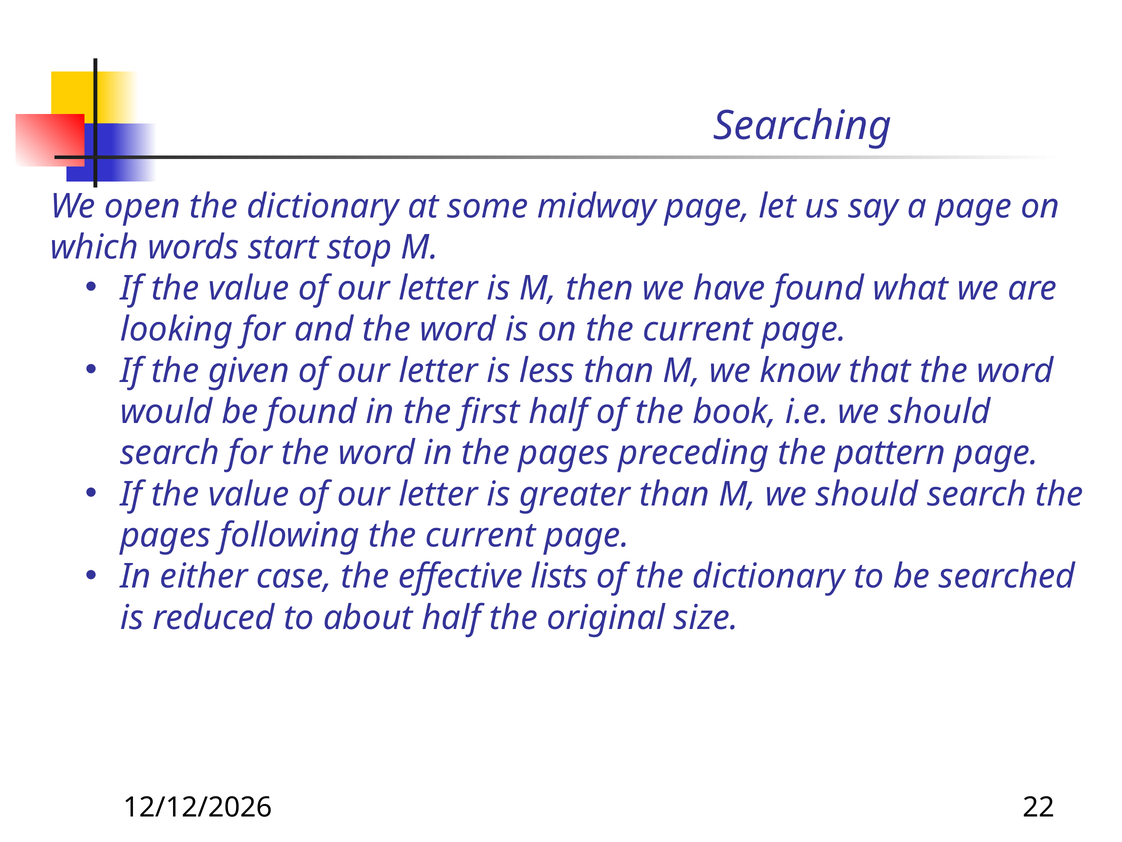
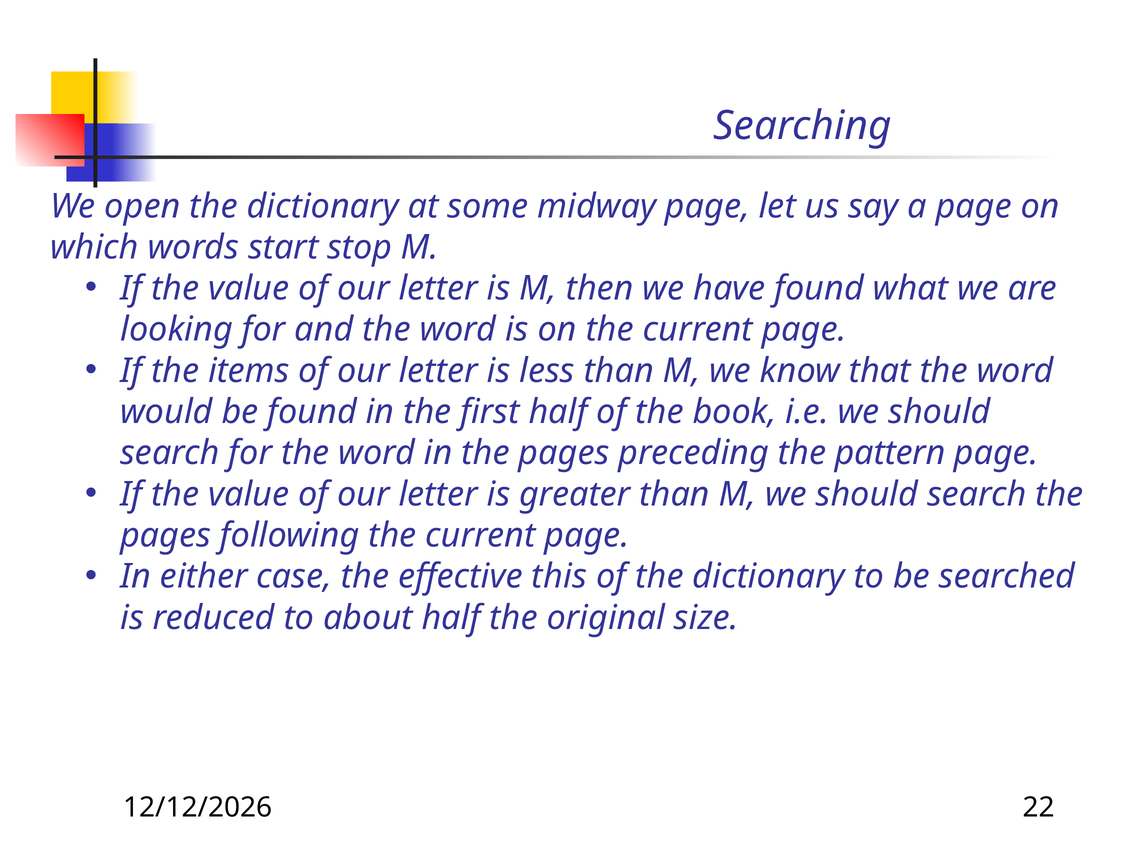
given: given -> items
lists: lists -> this
